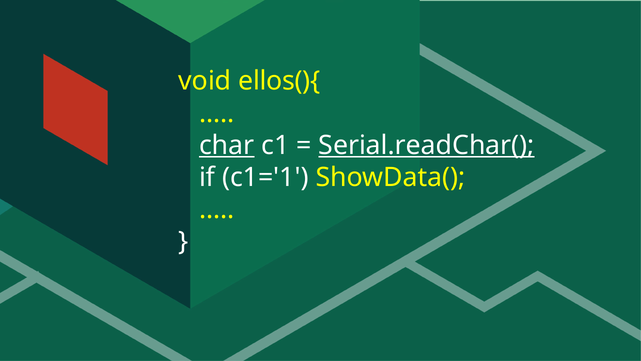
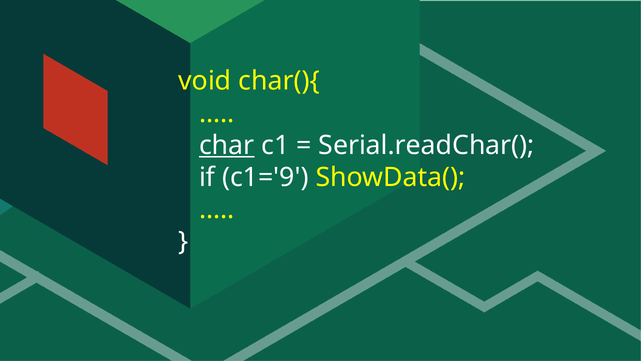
ellos(){: ellos(){ -> char(){
Serial.readChar( underline: present -> none
c1='1: c1='1 -> c1='9
